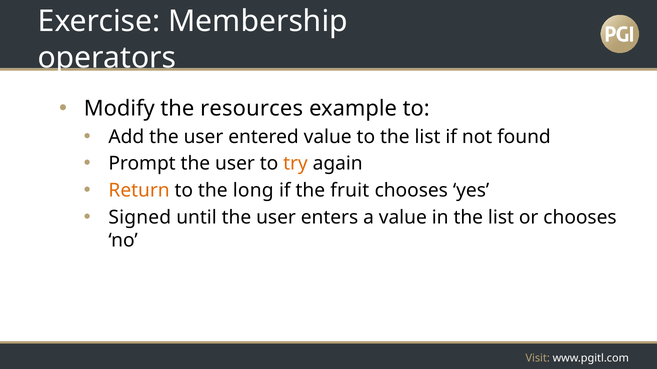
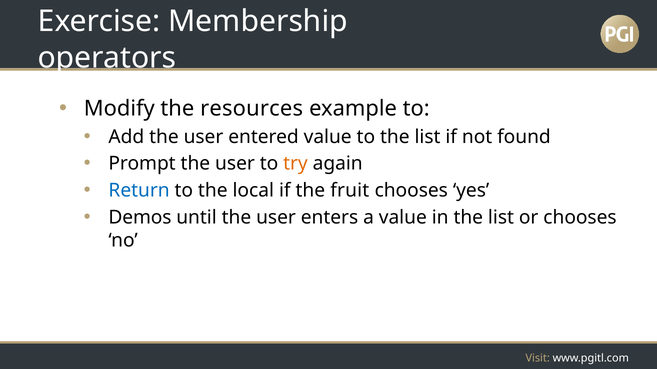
Return colour: orange -> blue
long: long -> local
Signed: Signed -> Demos
